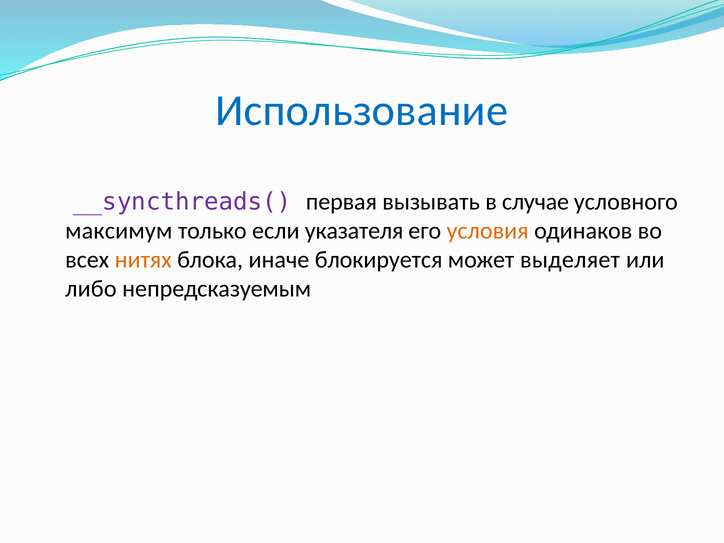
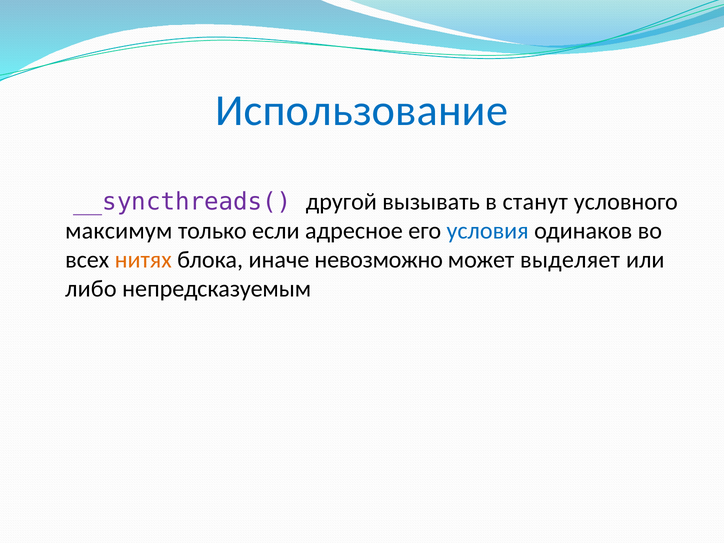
первая: первая -> другой
случае: случае -> станут
указателя: указателя -> адресное
условия colour: orange -> blue
блокируется: блокируется -> невозможно
